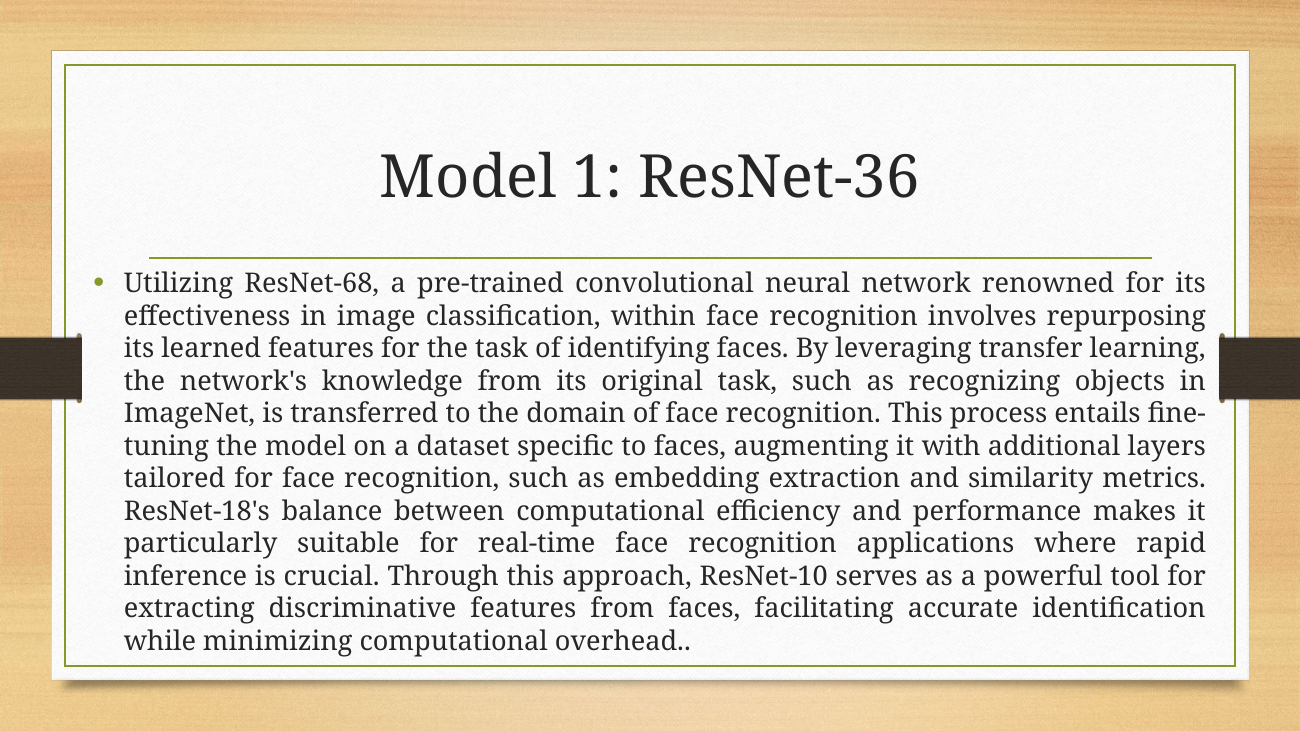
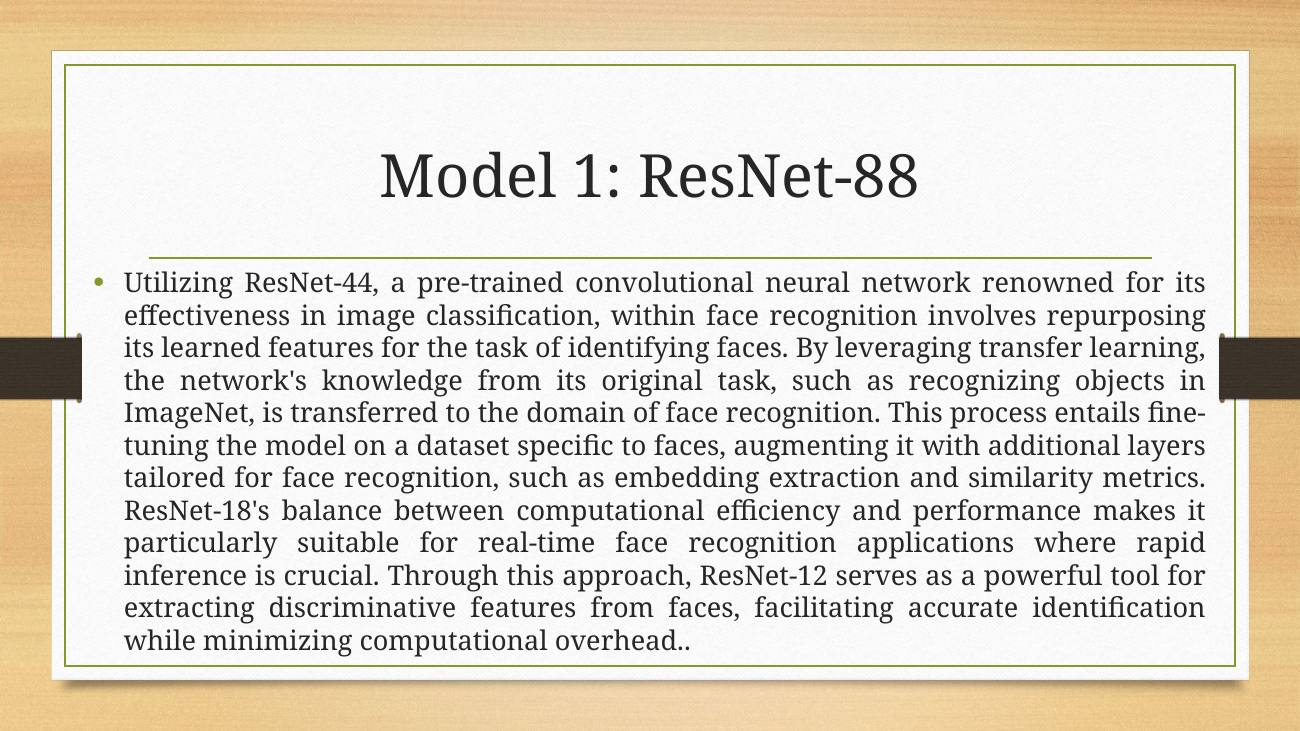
ResNet-36: ResNet-36 -> ResNet-88
ResNet-68: ResNet-68 -> ResNet-44
ResNet-10: ResNet-10 -> ResNet-12
